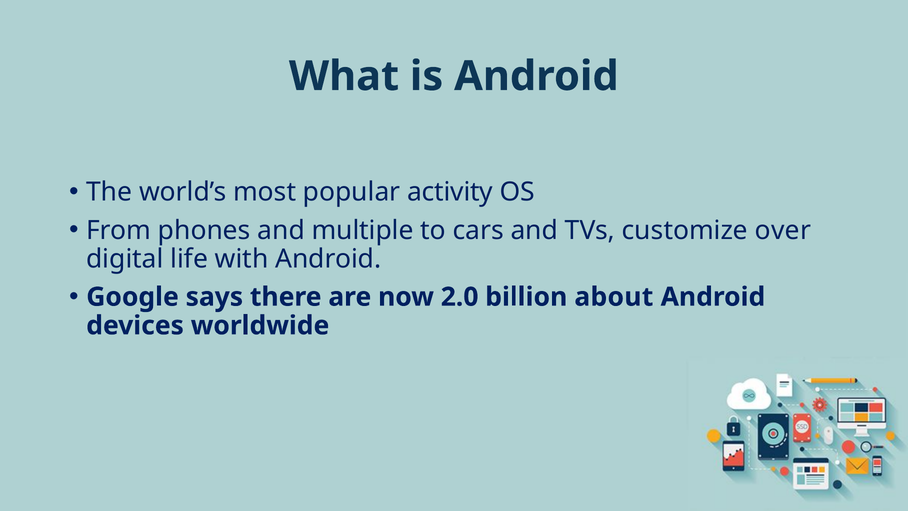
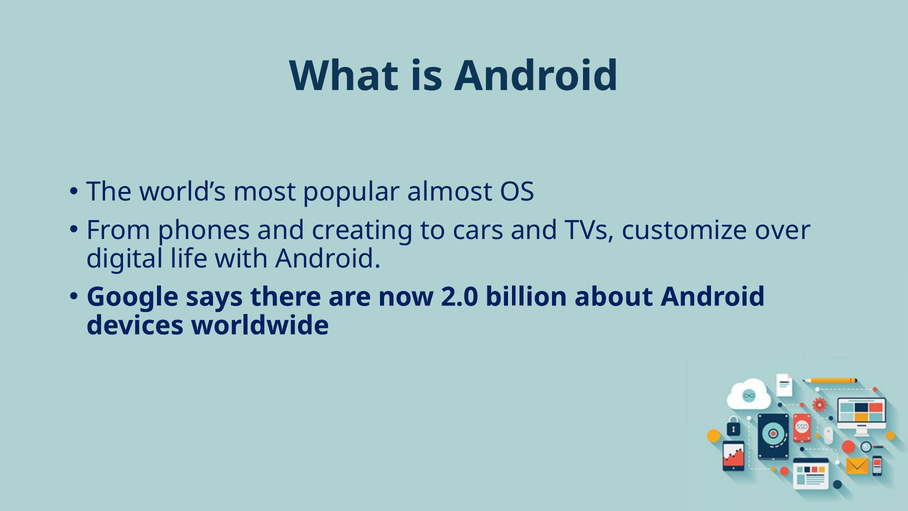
activity: activity -> almost
multiple: multiple -> creating
